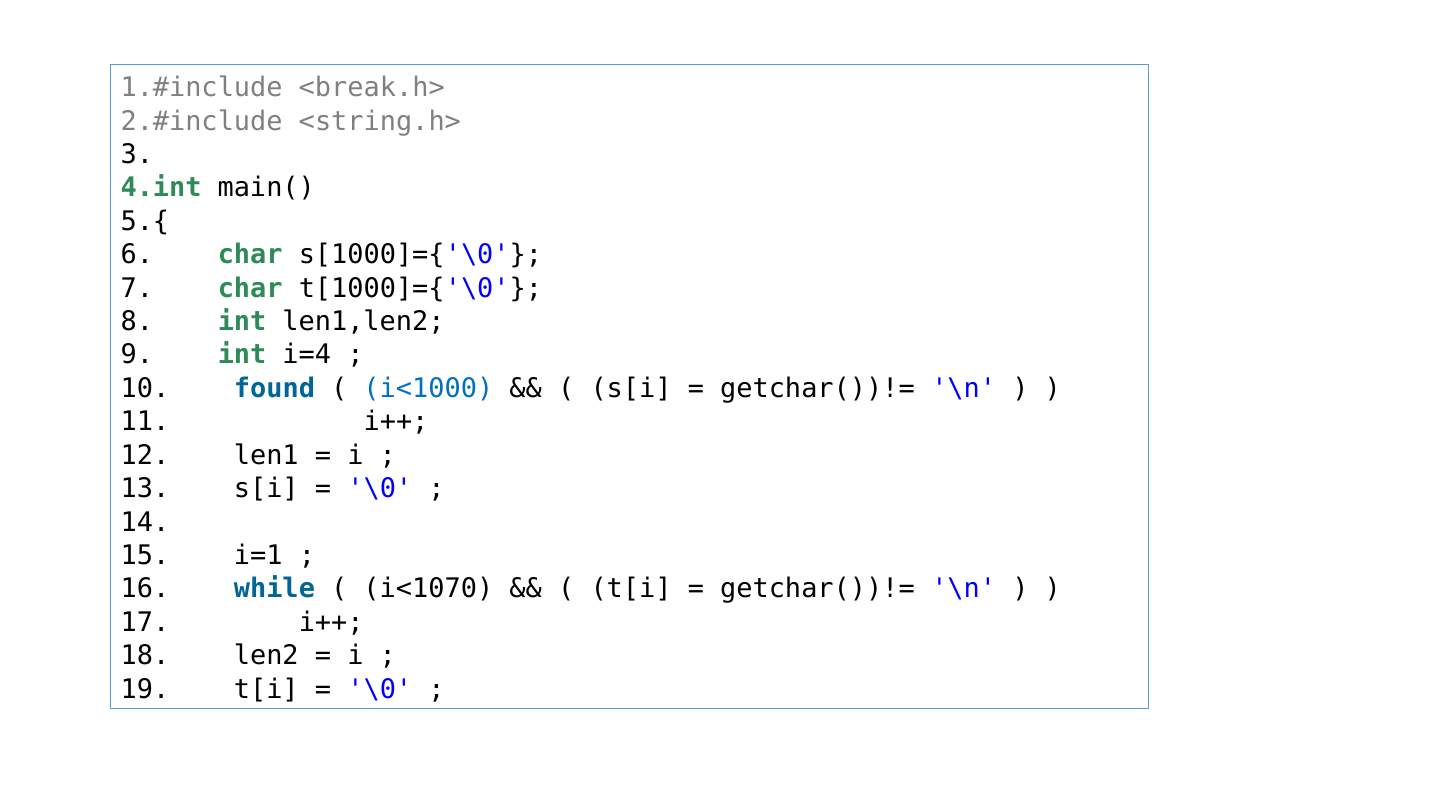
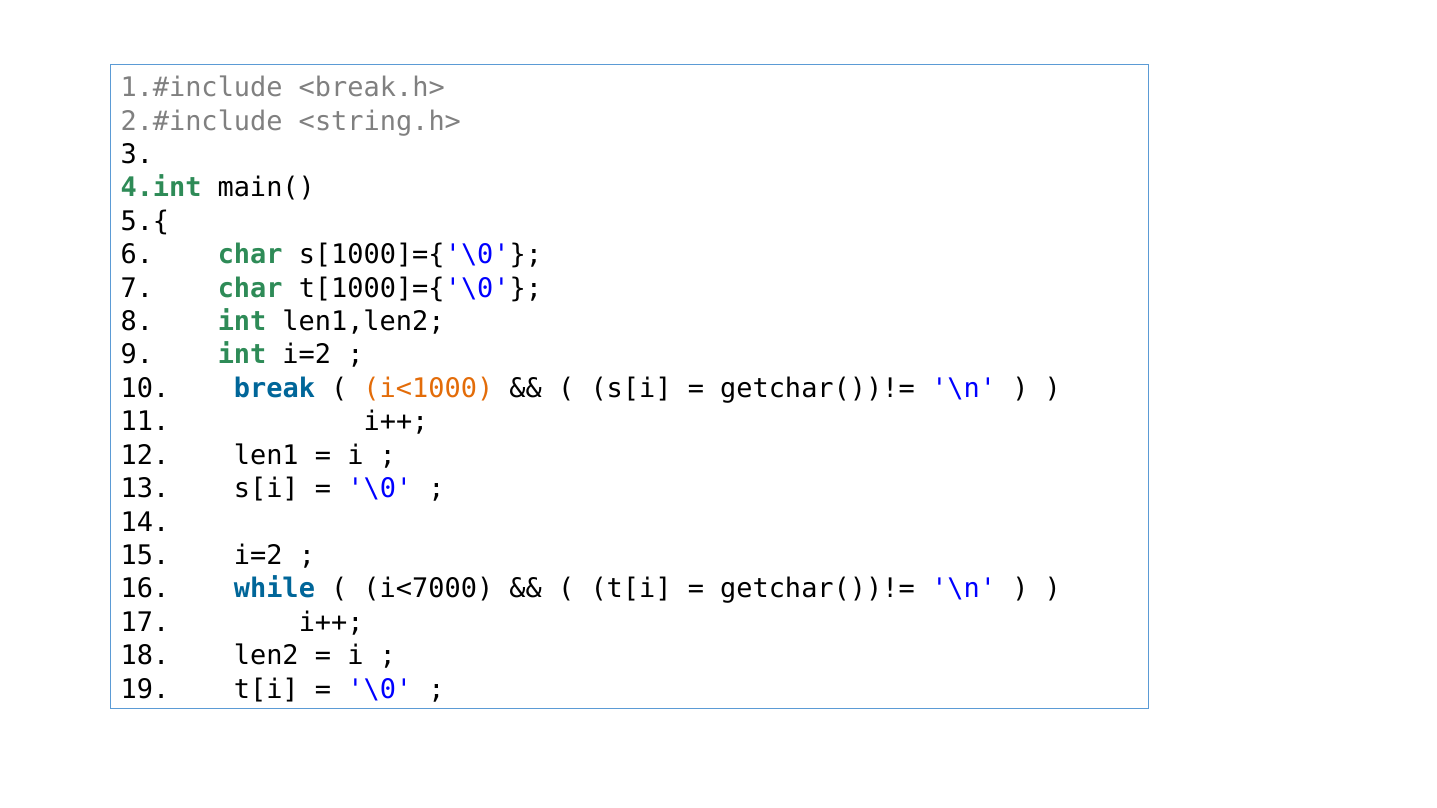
int i=4: i=4 -> i=2
found: found -> break
i<1000 colour: blue -> orange
i=1 at (258, 556): i=1 -> i=2
i<1070: i<1070 -> i<7000
